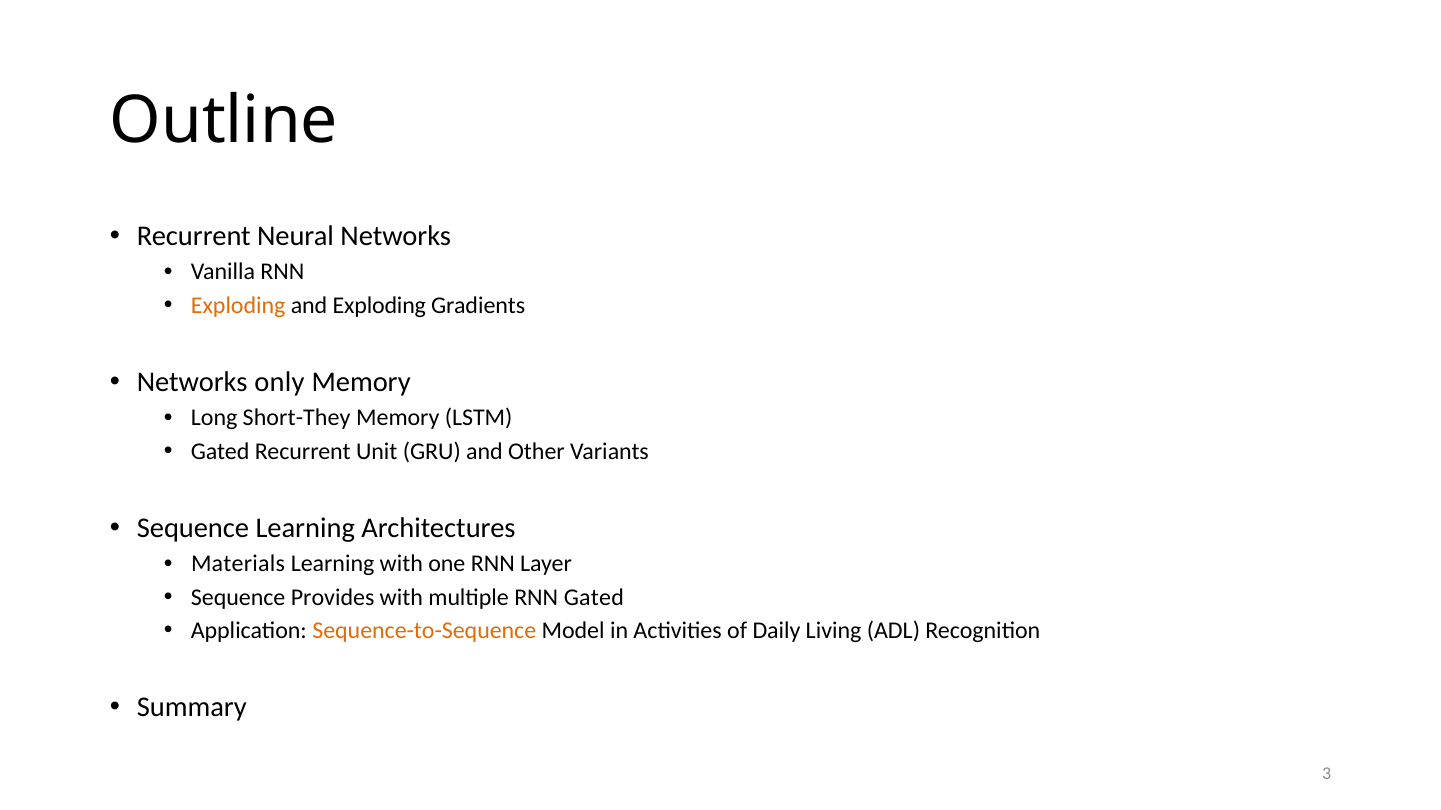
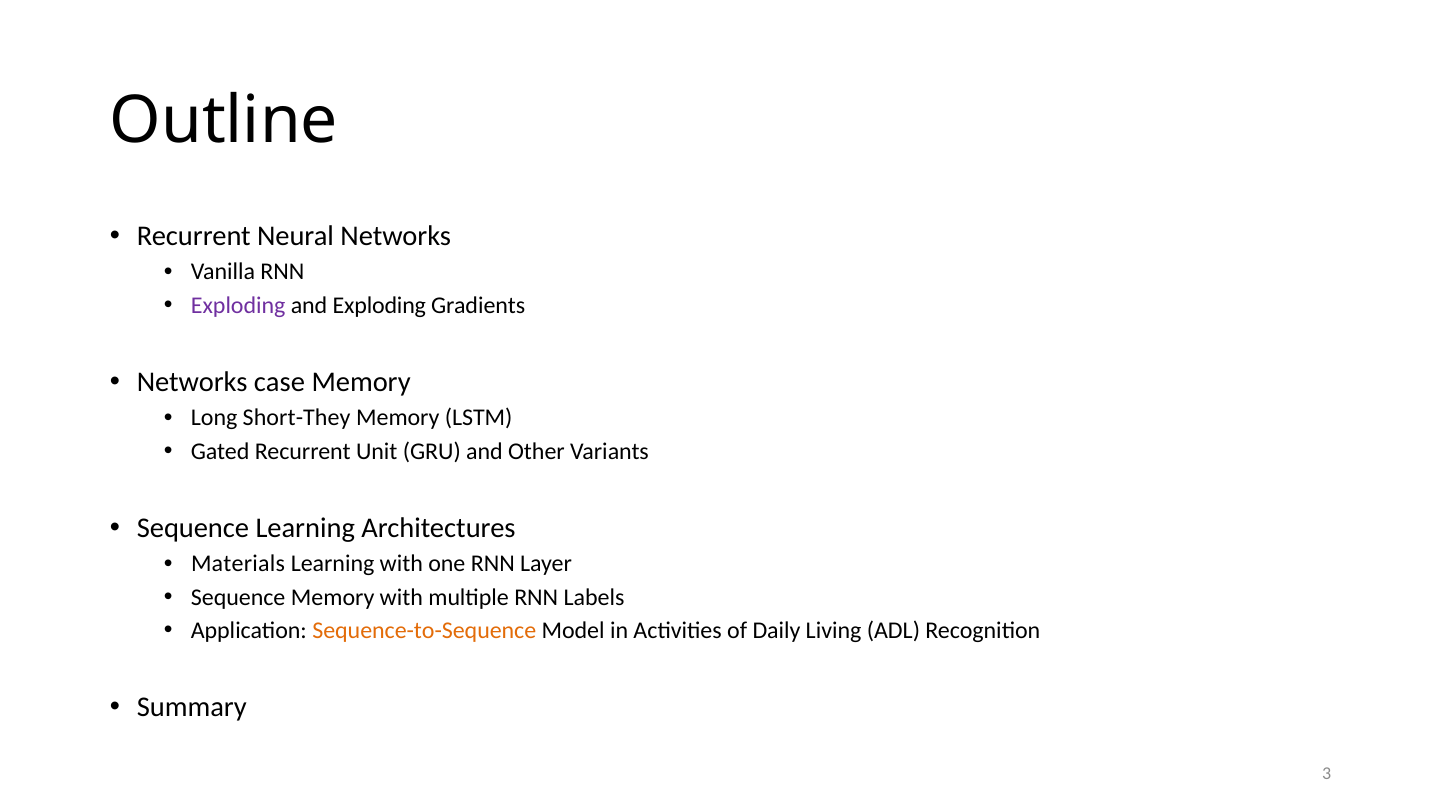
Exploding at (238, 306) colour: orange -> purple
only: only -> case
Sequence Provides: Provides -> Memory
RNN Gated: Gated -> Labels
